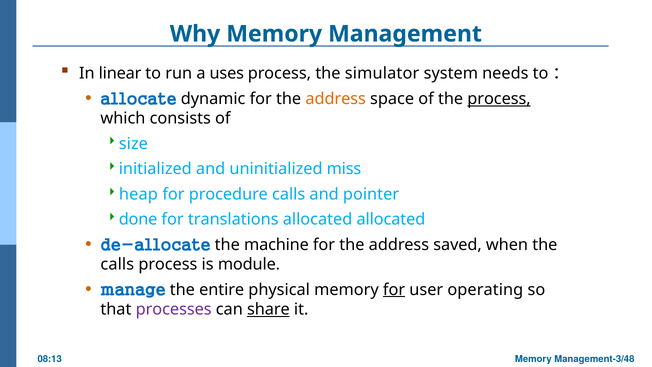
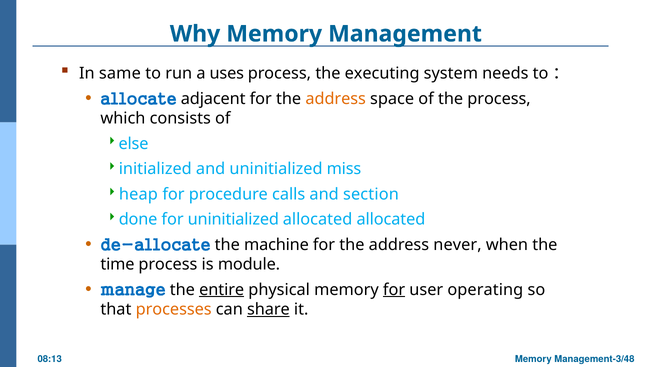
linear: linear -> same
simulator: simulator -> executing
dynamic: dynamic -> adjacent
process at (499, 99) underline: present -> none
size: size -> else
pointer: pointer -> section
for translations: translations -> uninitialized
saved: saved -> never
calls at (117, 264): calls -> time
entire underline: none -> present
processes colour: purple -> orange
